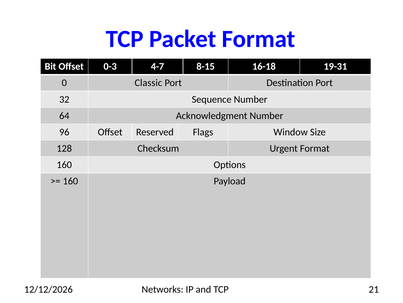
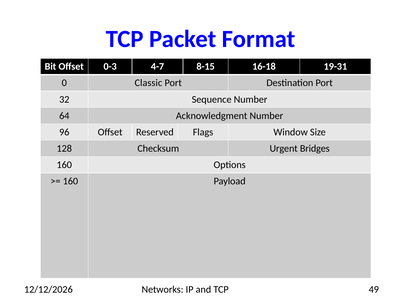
Urgent Format: Format -> Bridges
21: 21 -> 49
